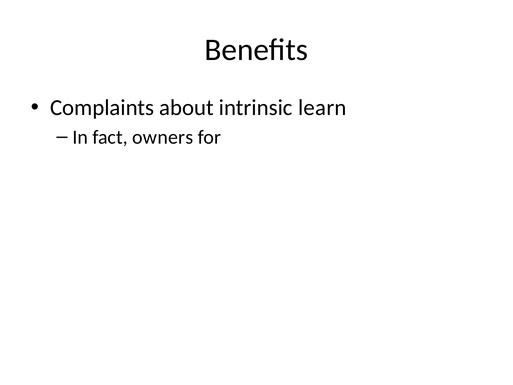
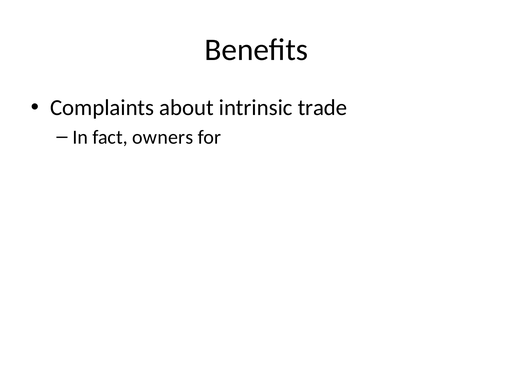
learn: learn -> trade
